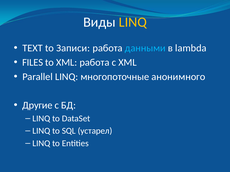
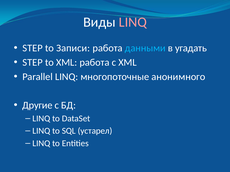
LINQ at (133, 22) colour: yellow -> pink
TEXT at (33, 48): TEXT -> STEP
lambda: lambda -> угадать
FILES at (33, 63): FILES -> STEP
